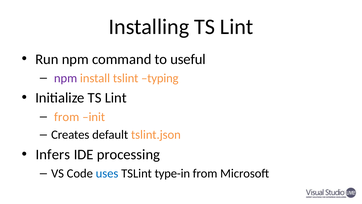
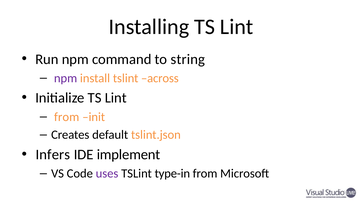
useful: useful -> string
typing: typing -> across
processing: processing -> implement
uses colour: blue -> purple
